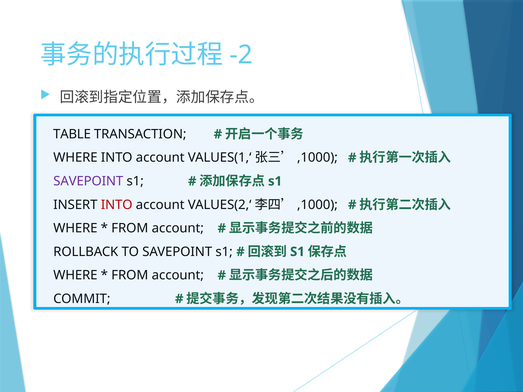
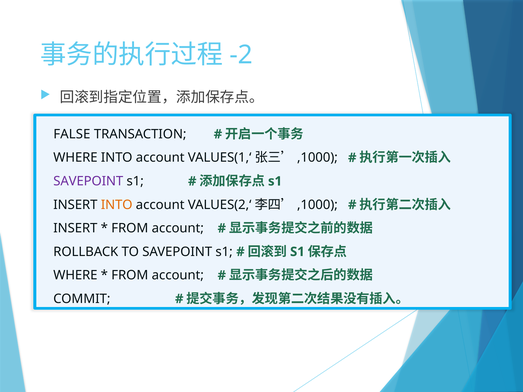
TABLE: TABLE -> FALSE
INTO at (117, 205) colour: red -> orange
WHERE at (75, 228): WHERE -> INSERT
